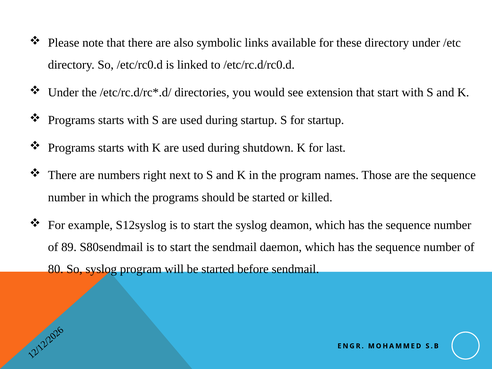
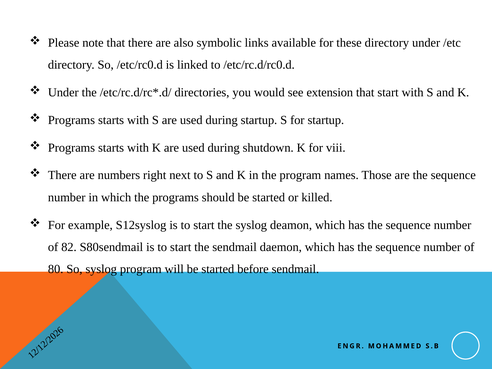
last: last -> viii
89: 89 -> 82
